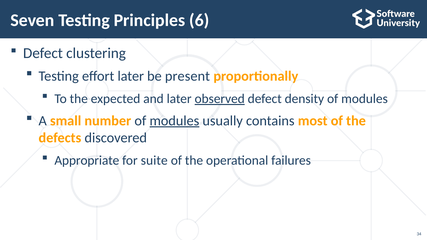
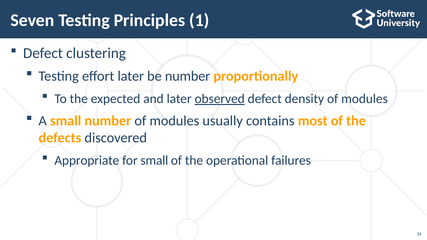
6: 6 -> 1
be present: present -> number
modules at (174, 121) underline: present -> none
for suite: suite -> small
